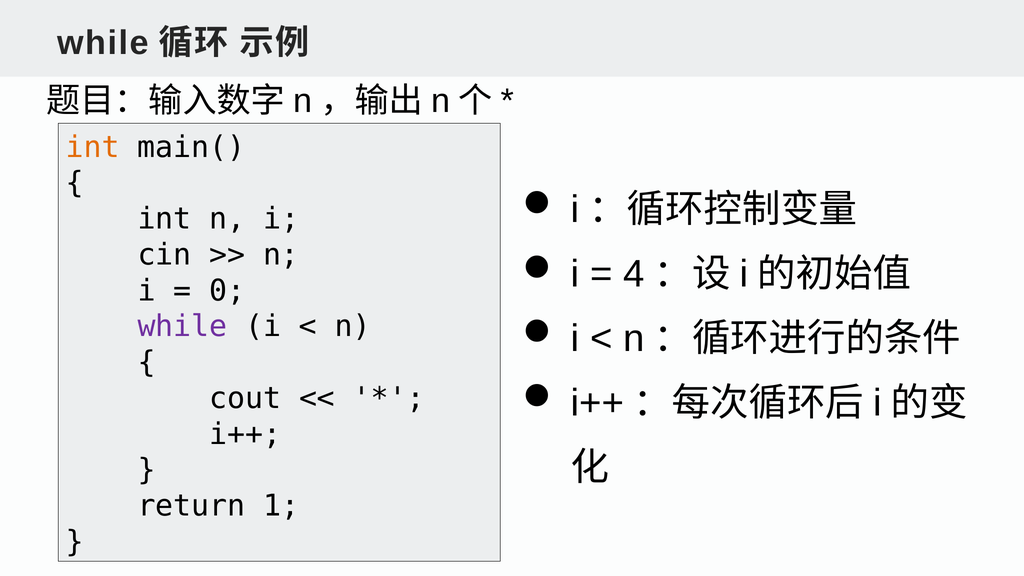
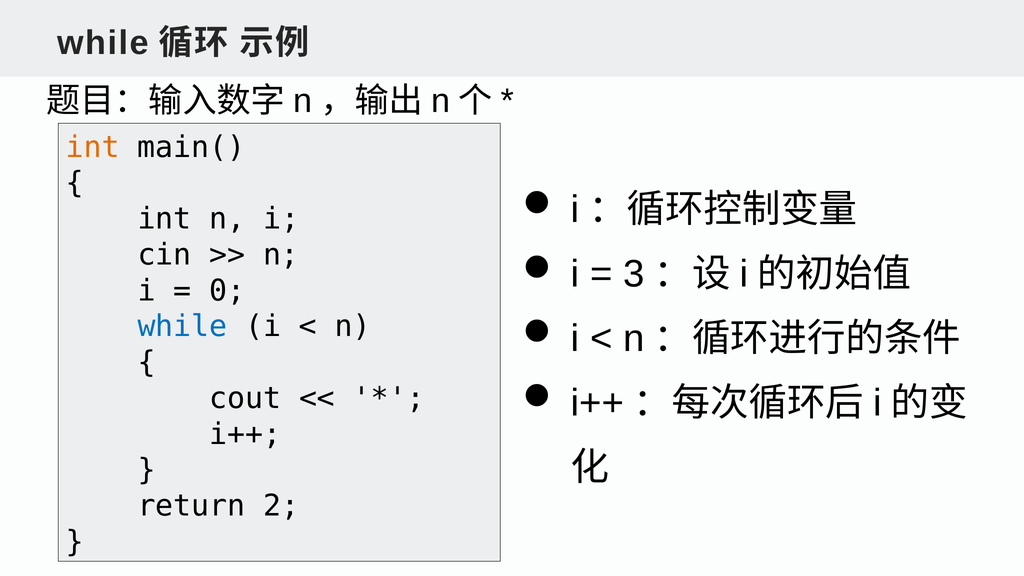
4: 4 -> 3
while at (182, 327) colour: purple -> blue
1: 1 -> 2
